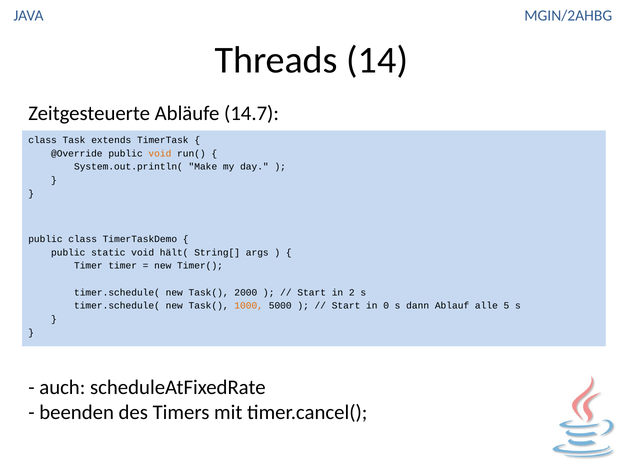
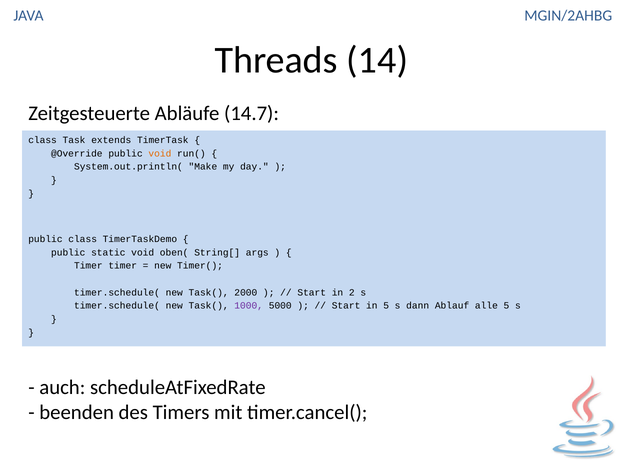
hält(: hält( -> oben(
1000 colour: orange -> purple
in 0: 0 -> 5
